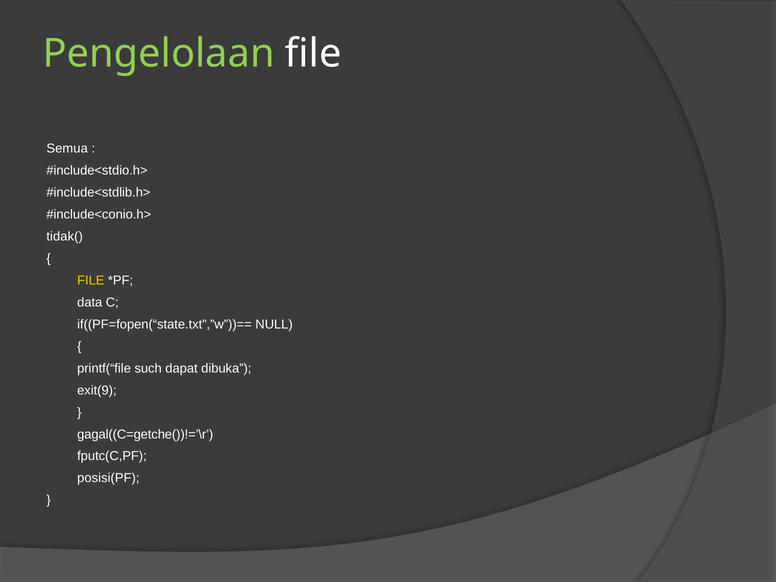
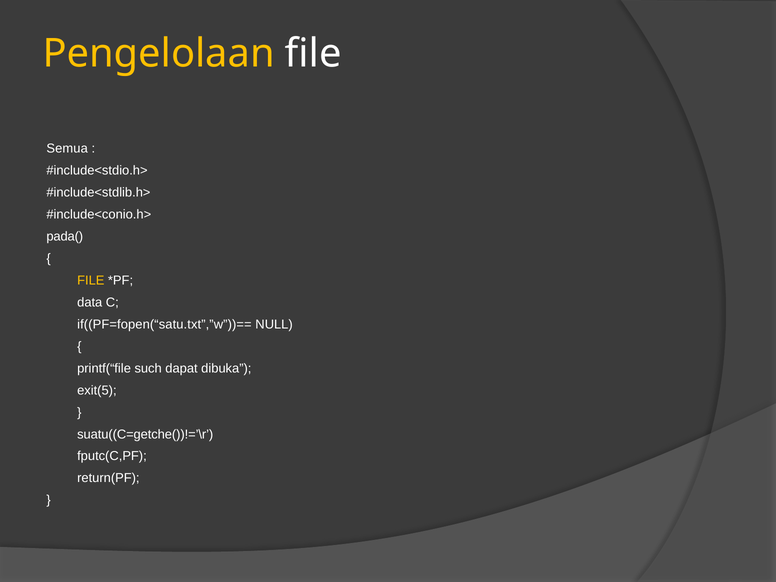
Pengelolaan colour: light green -> yellow
tidak(: tidak( -> pada(
if((PF=fopen(“state.txt”,”w”))==: if((PF=fopen(“state.txt”,”w”))== -> if((PF=fopen(“satu.txt”,”w”))==
exit(9: exit(9 -> exit(5
gagal((C=getche())!=’\r: gagal((C=getche())!=’\r -> suatu((C=getche())!=’\r
posisi(PF: posisi(PF -> return(PF
